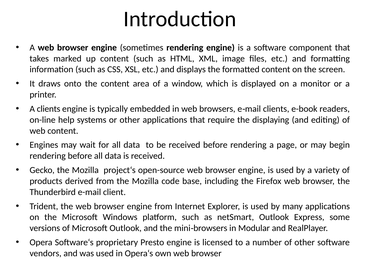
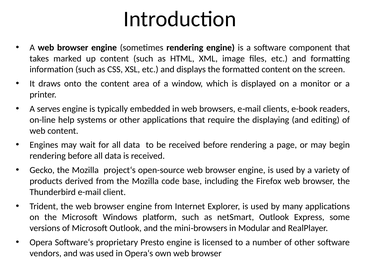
A clients: clients -> serves
